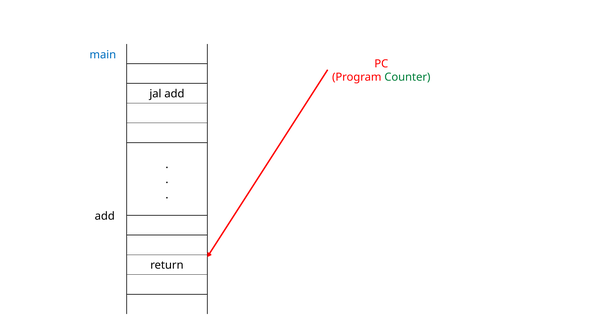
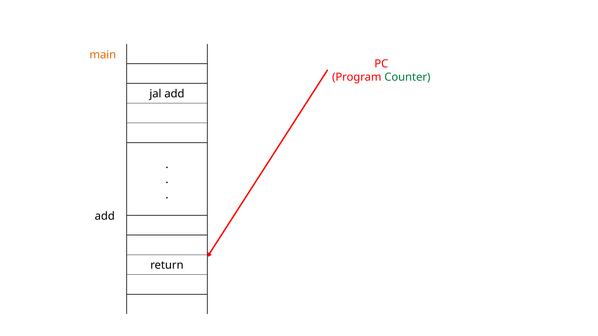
main colour: blue -> orange
